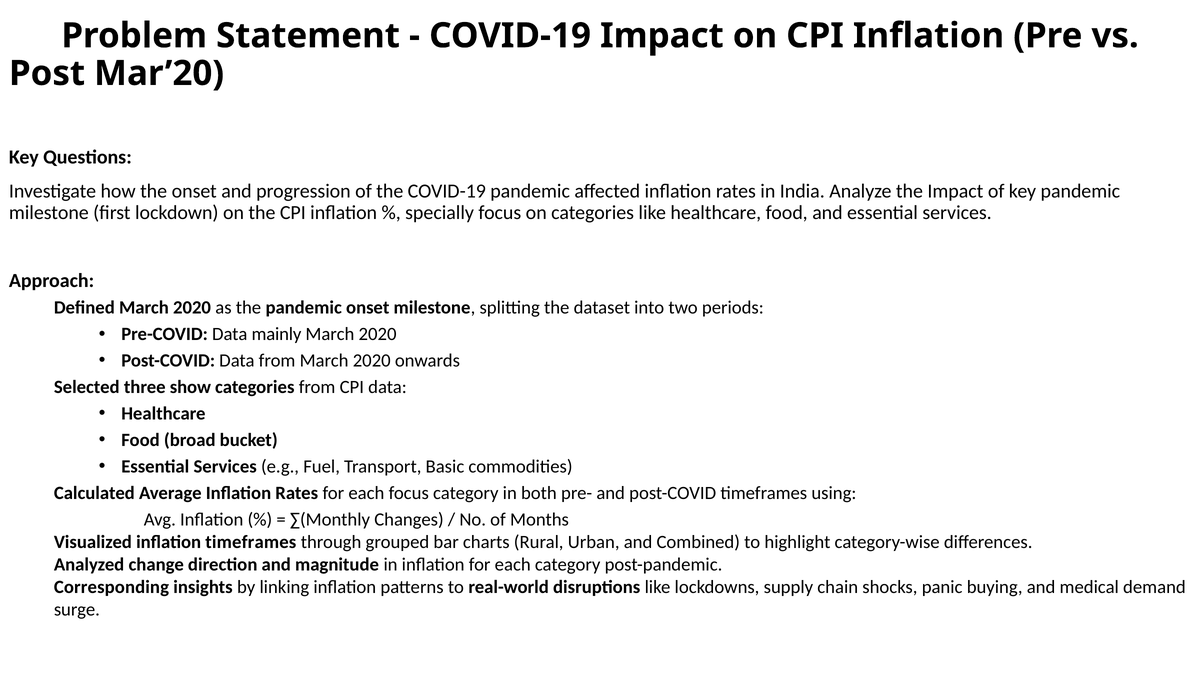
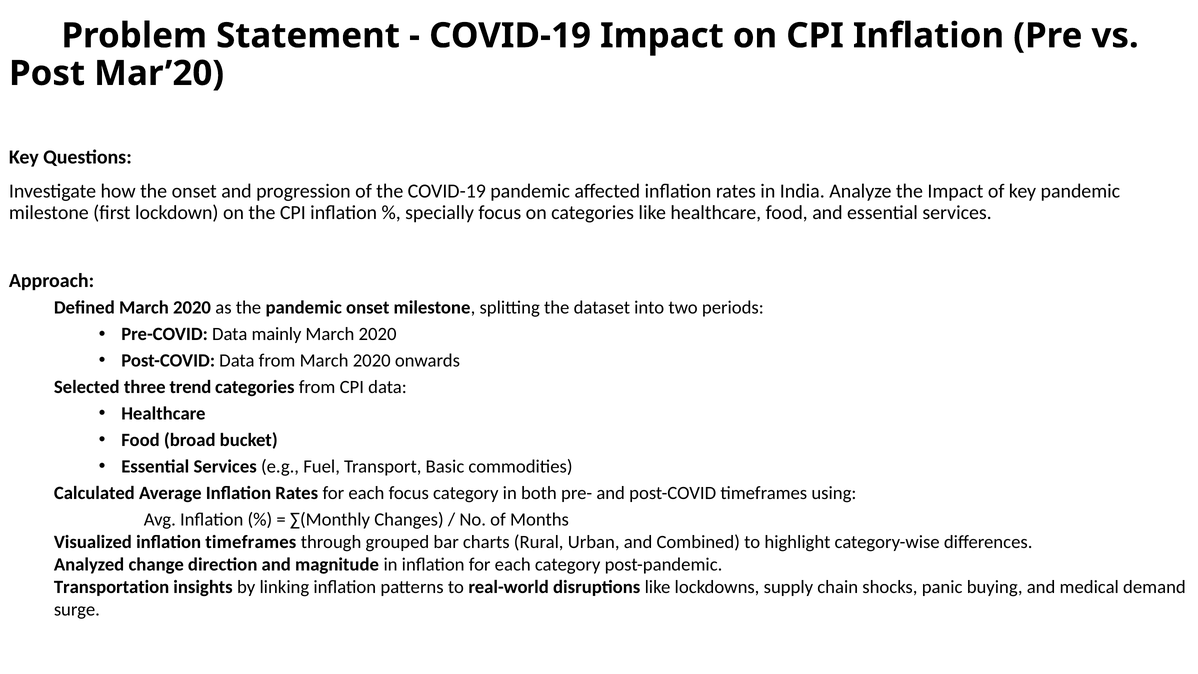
show: show -> trend
Corresponding: Corresponding -> Transportation
